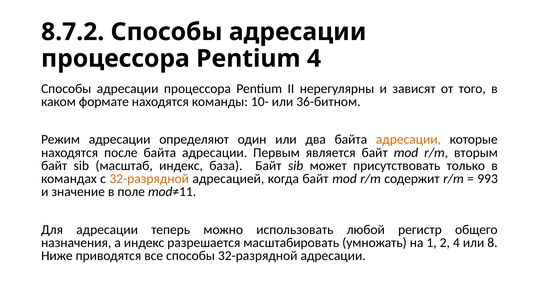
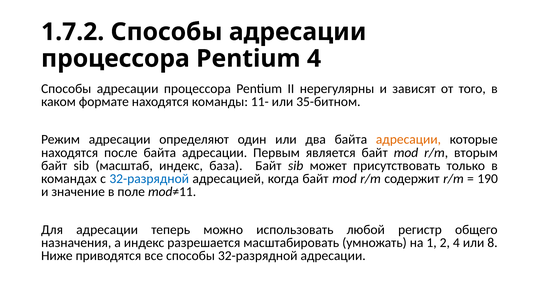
8.7.2: 8.7.2 -> 1.7.2
10-: 10- -> 11-
36-битном: 36-битном -> 35-битном
32-разрядной at (149, 179) colour: orange -> blue
993: 993 -> 190
